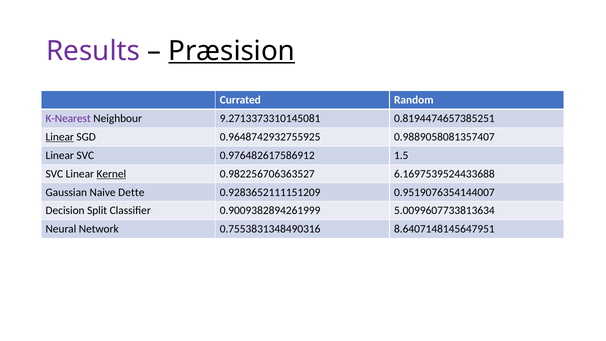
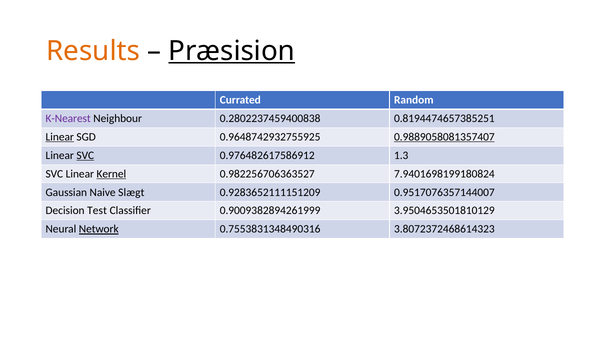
Results colour: purple -> orange
9.2713373310145081: 9.2713373310145081 -> 0.2802237459400838
0.9889058081357407 underline: none -> present
SVC at (85, 155) underline: none -> present
1.5: 1.5 -> 1.3
6.1697539524433688: 6.1697539524433688 -> 7.9401698199180824
Dette: Dette -> Slægt
0.9519076354144007: 0.9519076354144007 -> 0.9517076357144007
Split: Split -> Test
5.0099607733813634: 5.0099607733813634 -> 3.9504653501810129
Network underline: none -> present
8.6407148145647951: 8.6407148145647951 -> 3.8072372468614323
